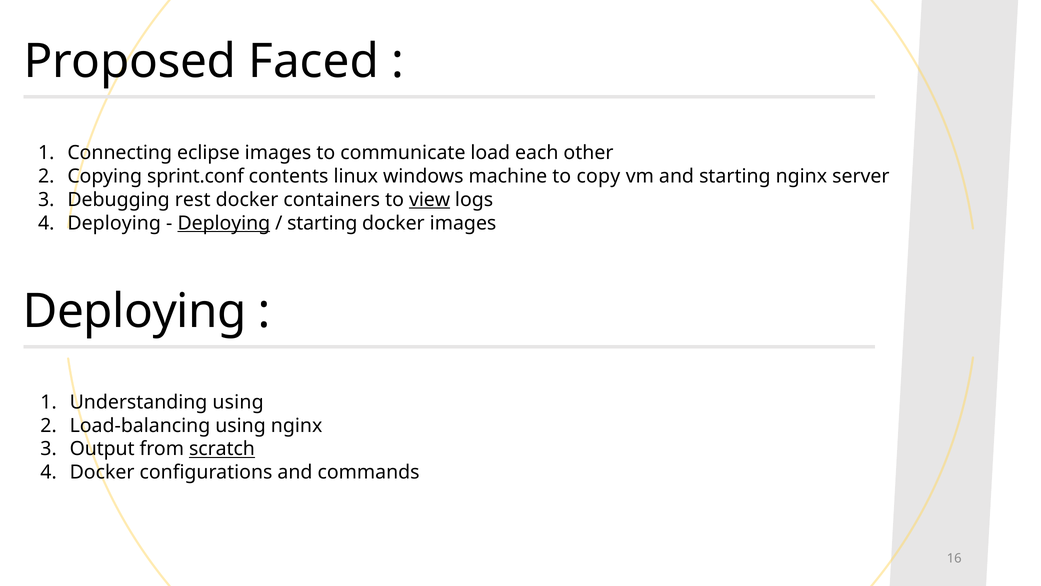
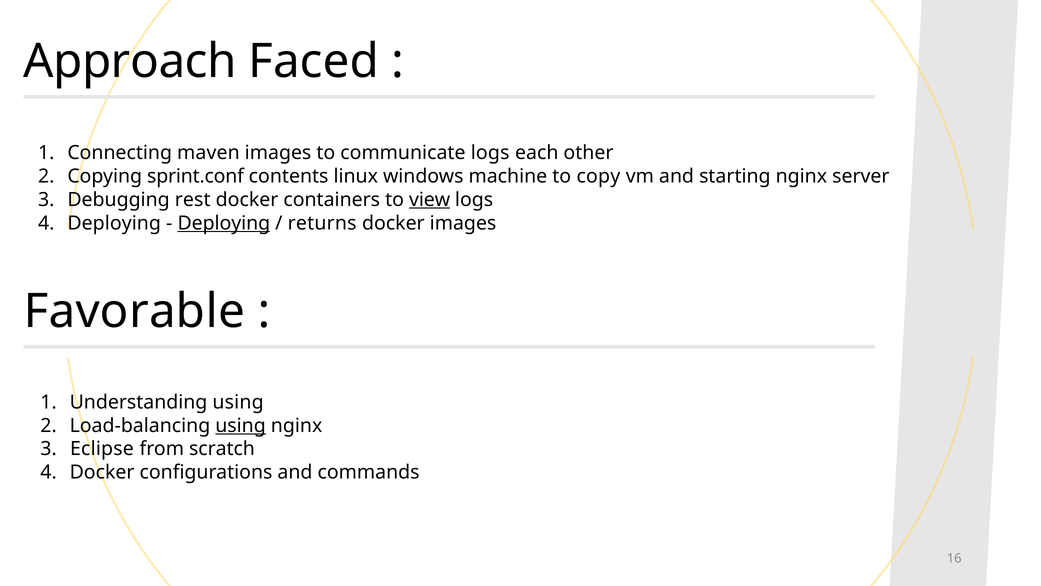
Proposed: Proposed -> Approach
eclipse: eclipse -> maven
communicate load: load -> logs
starting at (322, 223): starting -> returns
Deploying at (135, 311): Deploying -> Favorable
using at (241, 425) underline: none -> present
Output: Output -> Eclipse
scratch underline: present -> none
